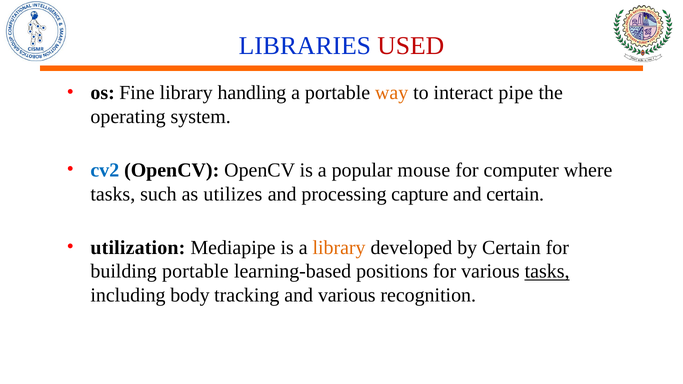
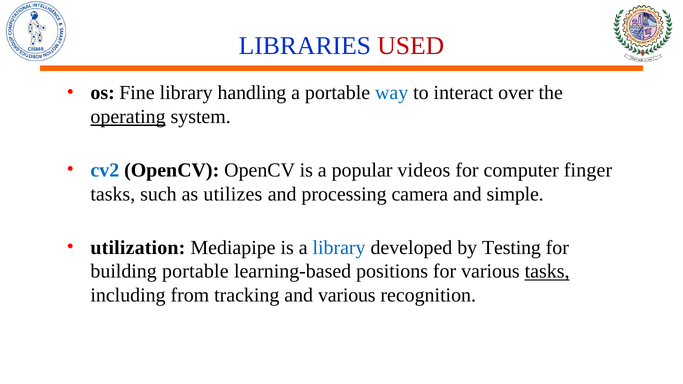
way colour: orange -> blue
pipe: pipe -> over
operating underline: none -> present
mouse: mouse -> videos
where: where -> finger
capture: capture -> camera
and certain: certain -> simple
library at (339, 248) colour: orange -> blue
by Certain: Certain -> Testing
body: body -> from
